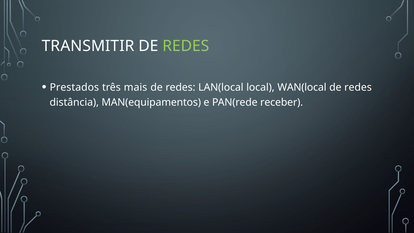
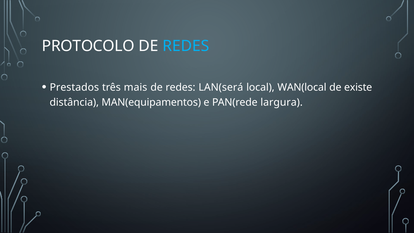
TRANSMITIR: TRANSMITIR -> PROTOCOLO
REDES at (186, 46) colour: light green -> light blue
LAN(local: LAN(local -> LAN(será
redes at (358, 87): redes -> existe
receber: receber -> largura
